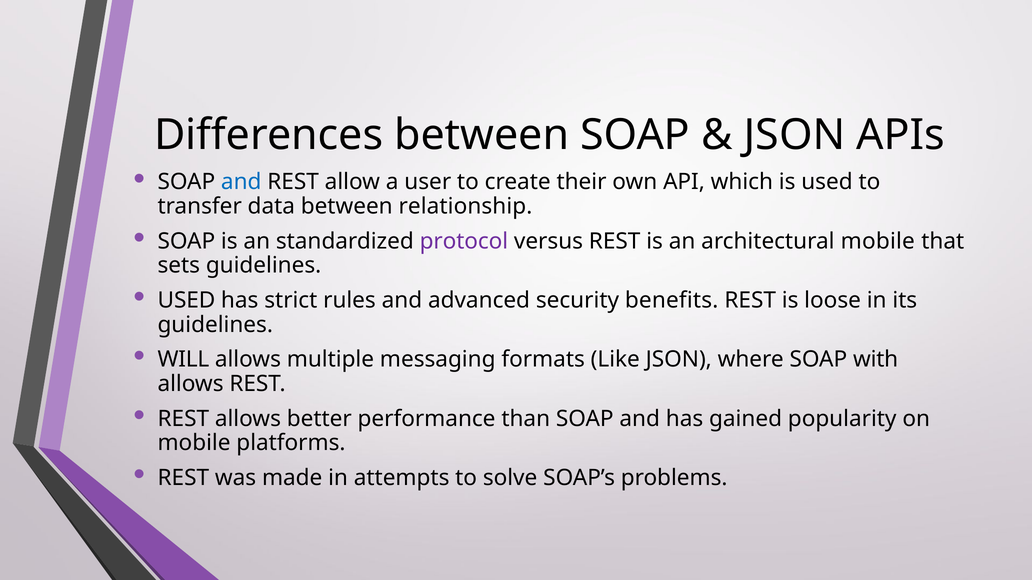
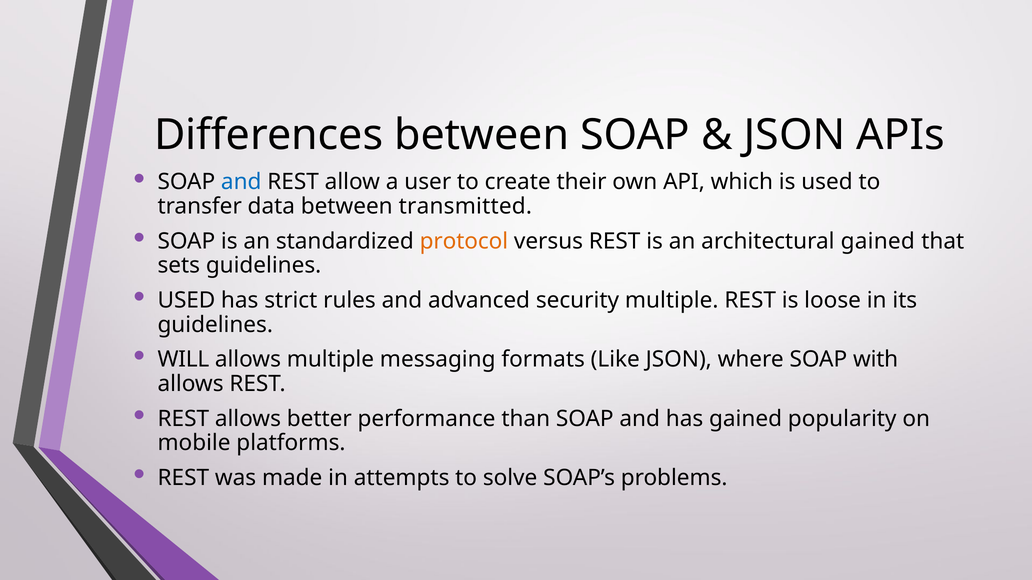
relationship: relationship -> transmitted
protocol colour: purple -> orange
architectural mobile: mobile -> gained
security benefits: benefits -> multiple
